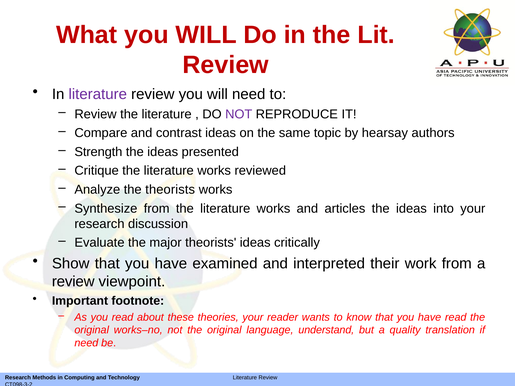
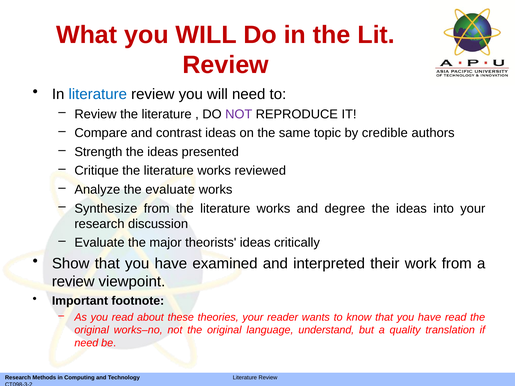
literature at (98, 94) colour: purple -> blue
hearsay: hearsay -> credible
the theorists: theorists -> evaluate
articles: articles -> degree
